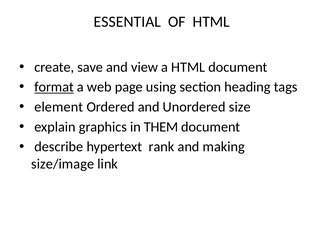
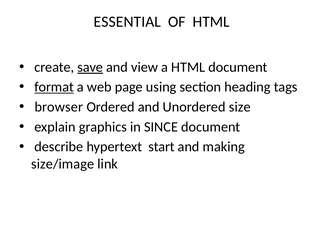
save underline: none -> present
element: element -> browser
THEM: THEM -> SINCE
rank: rank -> start
